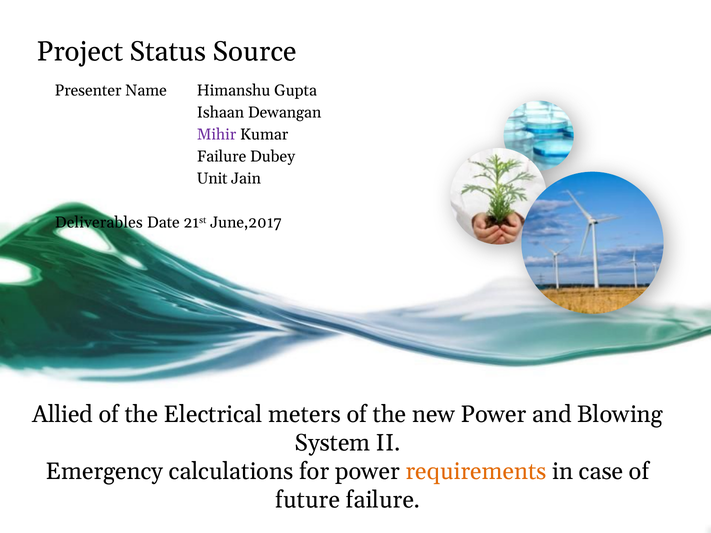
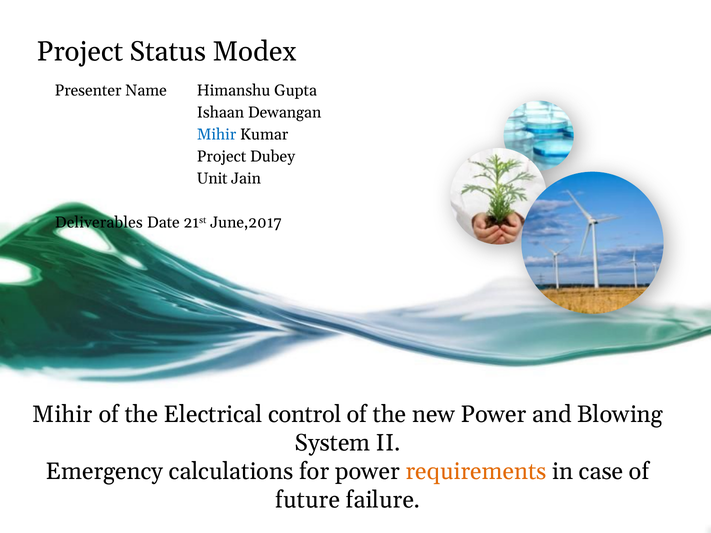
Source: Source -> Modex
Mihir at (217, 135) colour: purple -> blue
Failure at (222, 157): Failure -> Project
Allied at (63, 415): Allied -> Mihir
meters: meters -> control
